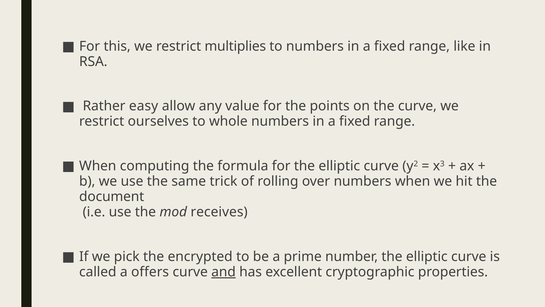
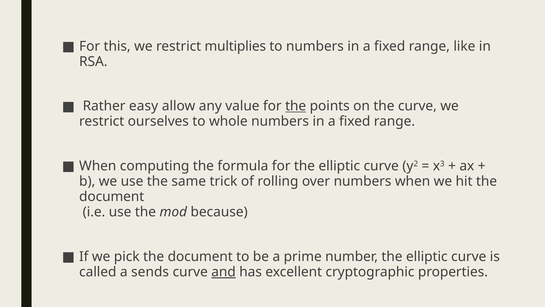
the at (296, 106) underline: none -> present
receives: receives -> because
pick the encrypted: encrypted -> document
offers: offers -> sends
